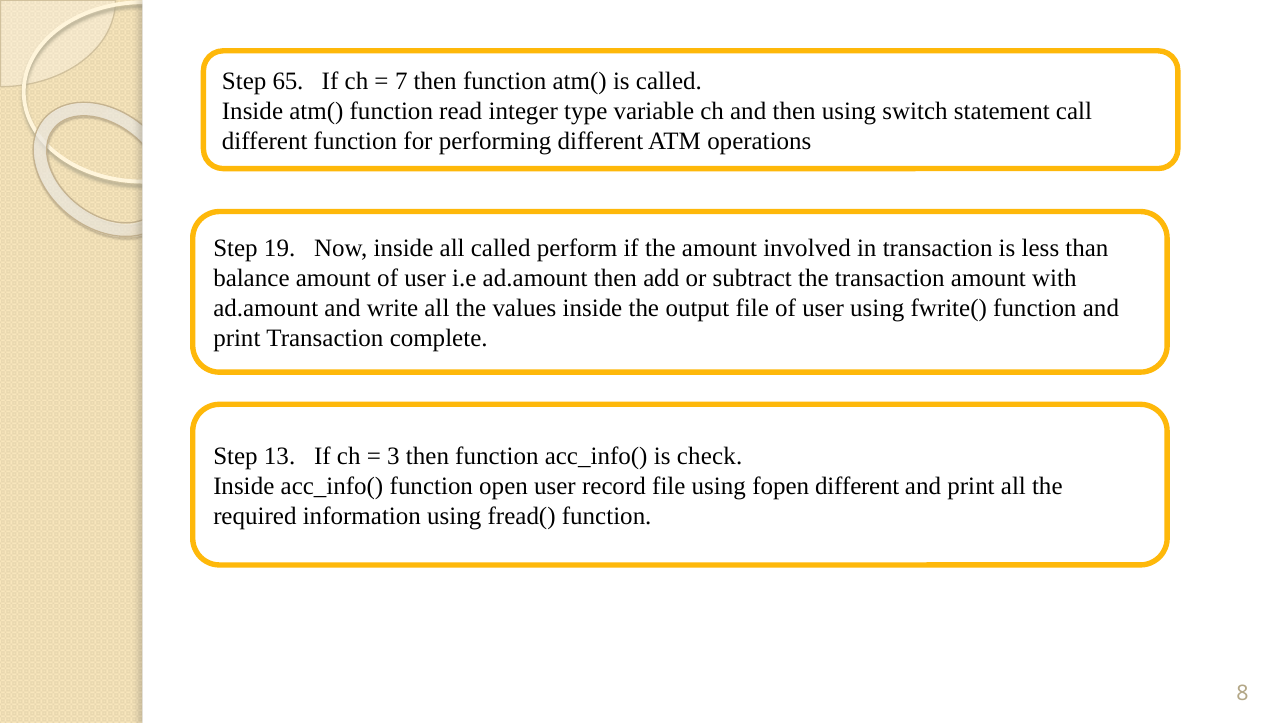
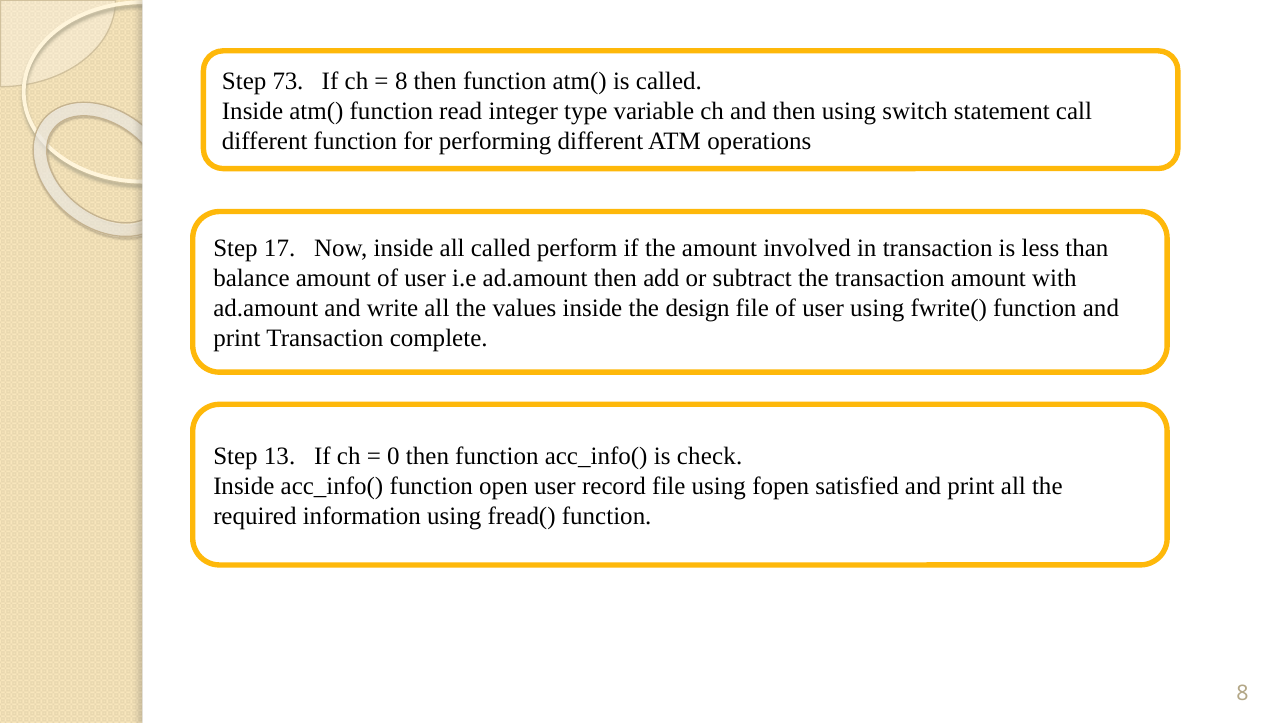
65: 65 -> 73
7 at (401, 81): 7 -> 8
19: 19 -> 17
output: output -> design
3: 3 -> 0
fopen different: different -> satisfied
